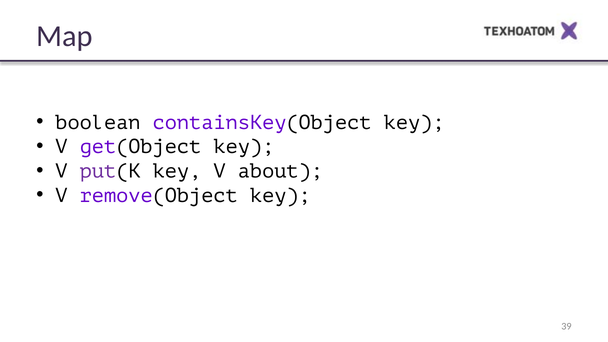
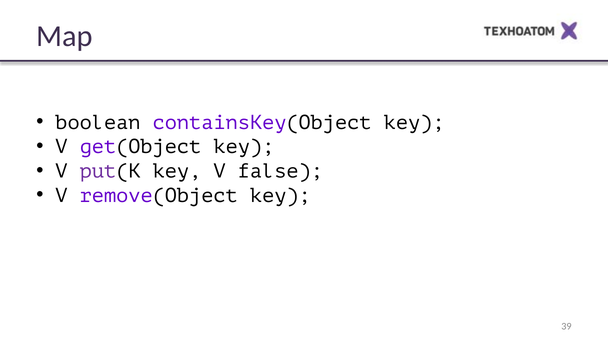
about: about -> false
